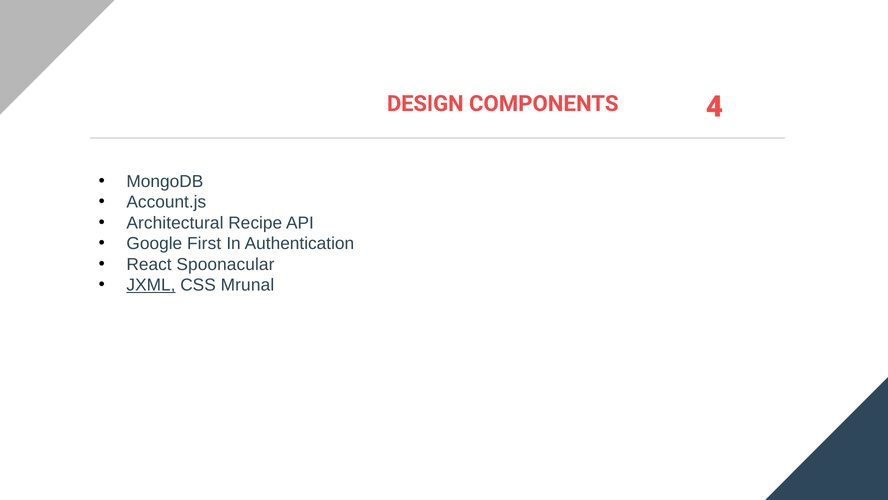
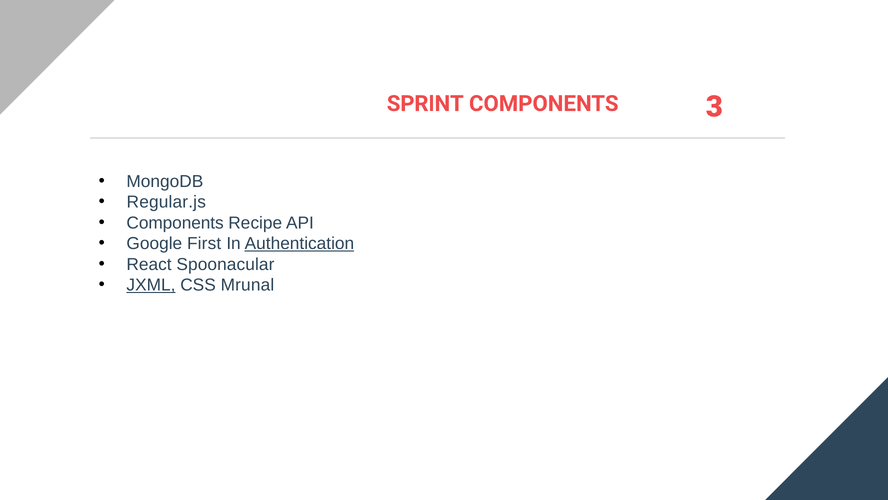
DESIGN: DESIGN -> SPRINT
4: 4 -> 3
Account.js: Account.js -> Regular.js
Architectural at (175, 223): Architectural -> Components
Authentication underline: none -> present
